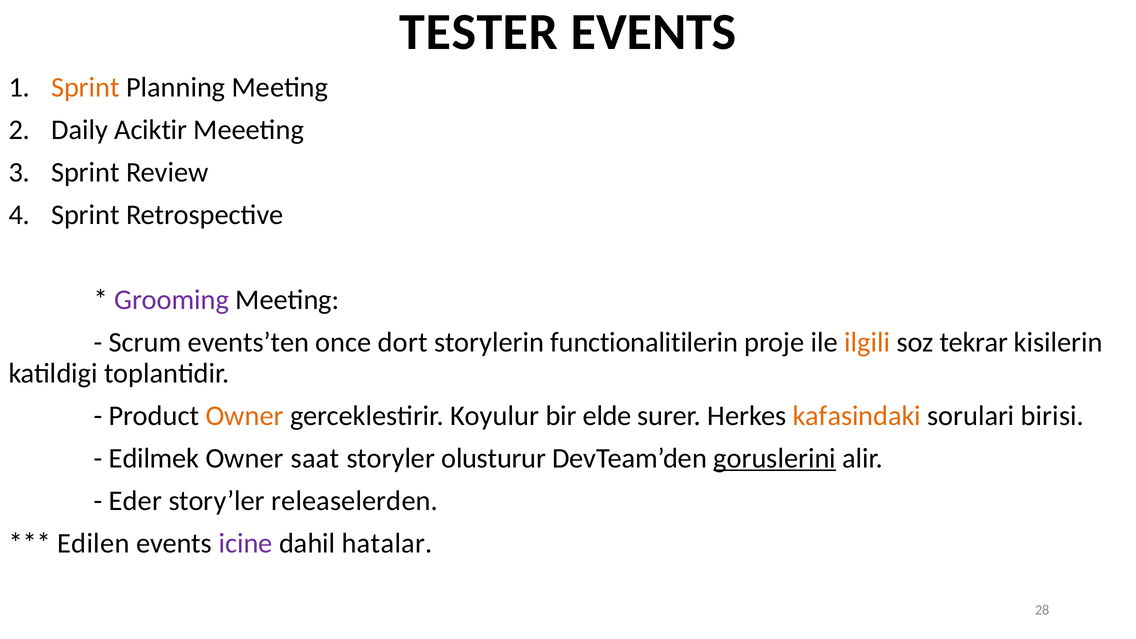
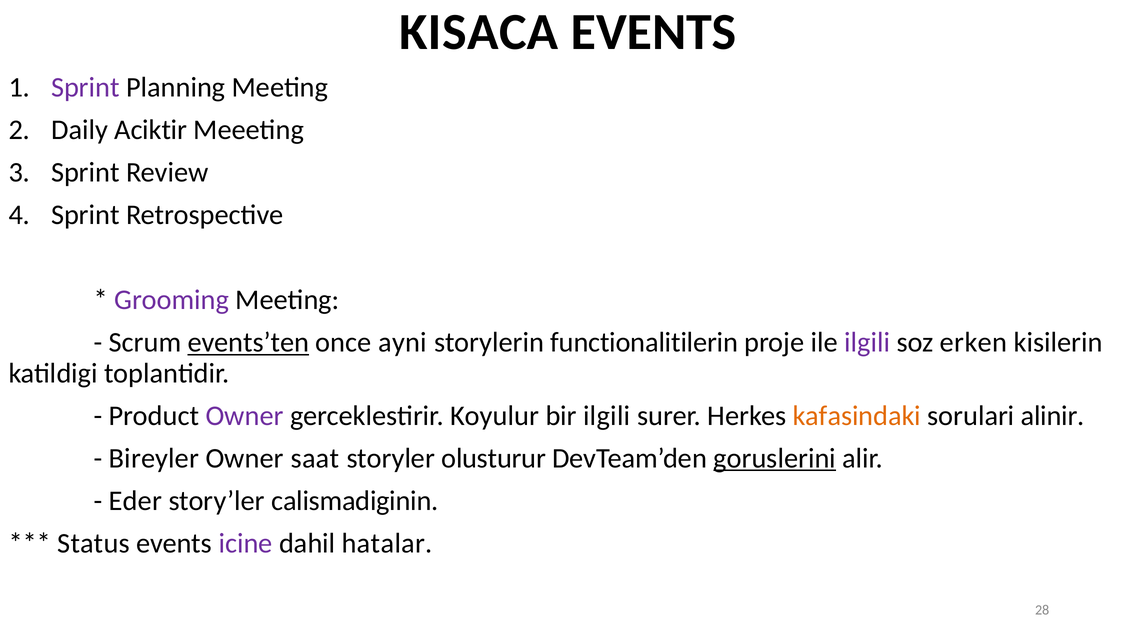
TESTER: TESTER -> KISACA
Sprint at (85, 87) colour: orange -> purple
events’ten underline: none -> present
dort: dort -> ayni
ilgili at (867, 342) colour: orange -> purple
tekrar: tekrar -> erken
Owner at (245, 416) colour: orange -> purple
bir elde: elde -> ilgili
birisi: birisi -> alinir
Edilmek: Edilmek -> Bireyler
releaselerden: releaselerden -> calismadiginin
Edilen: Edilen -> Status
